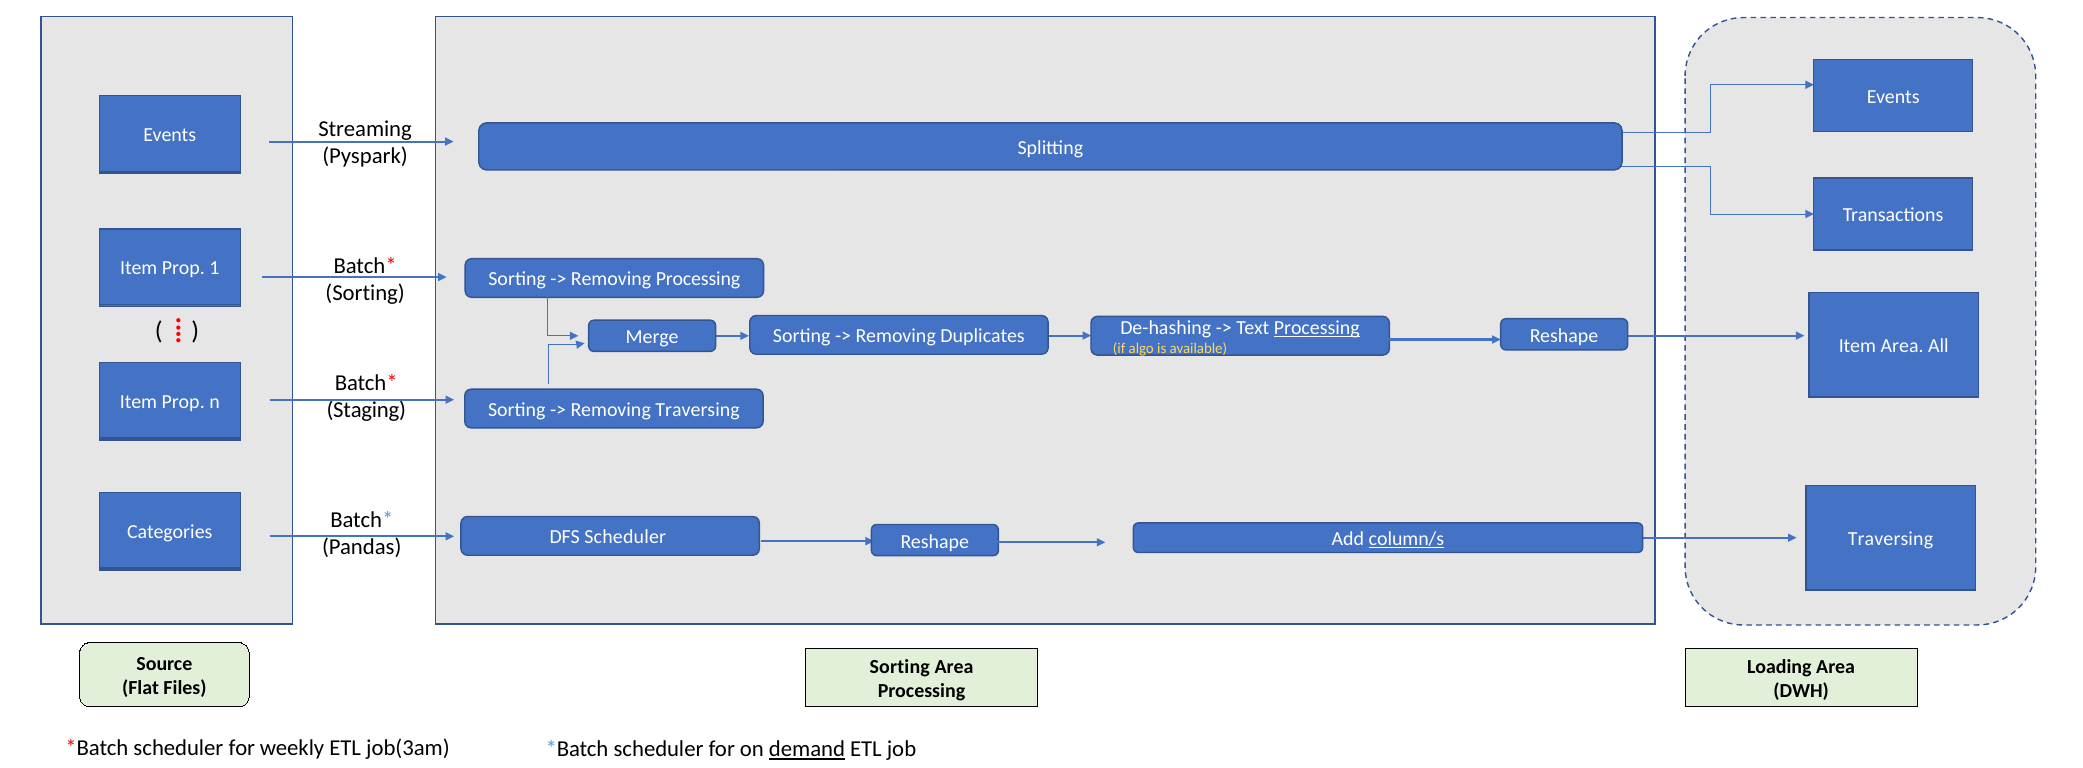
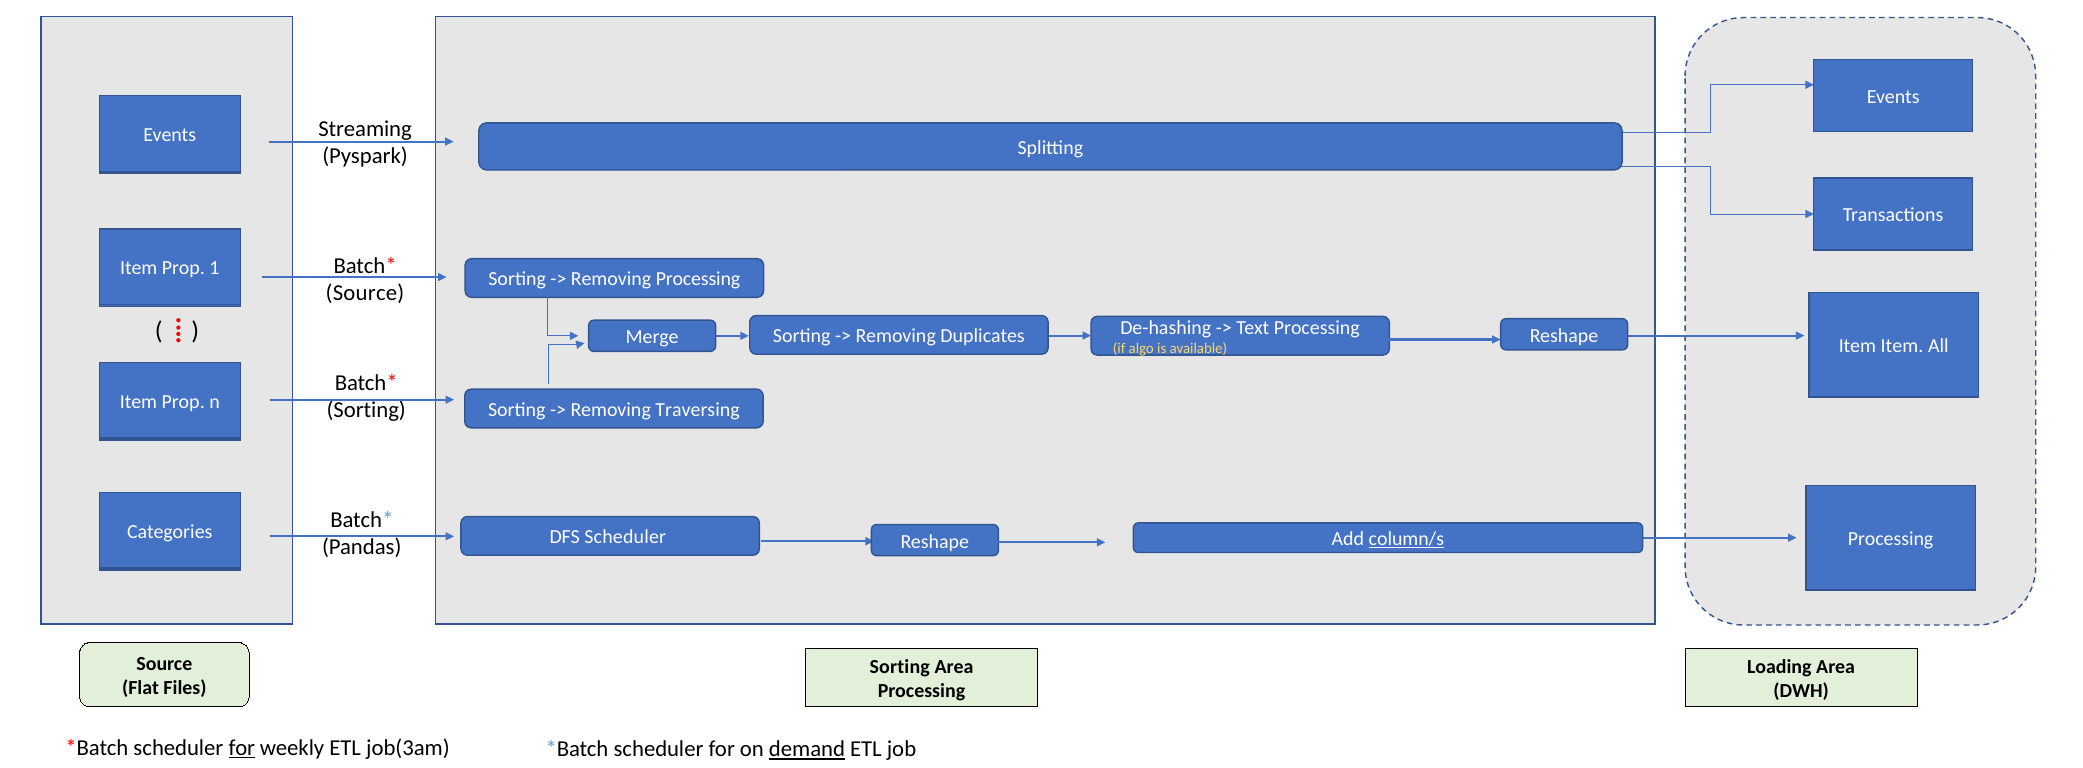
Sorting at (365, 293): Sorting -> Source
Processing at (1317, 328) underline: present -> none
Item Area: Area -> Item
Staging at (366, 410): Staging -> Sorting
Traversing at (1890, 539): Traversing -> Processing
for at (242, 748) underline: none -> present
